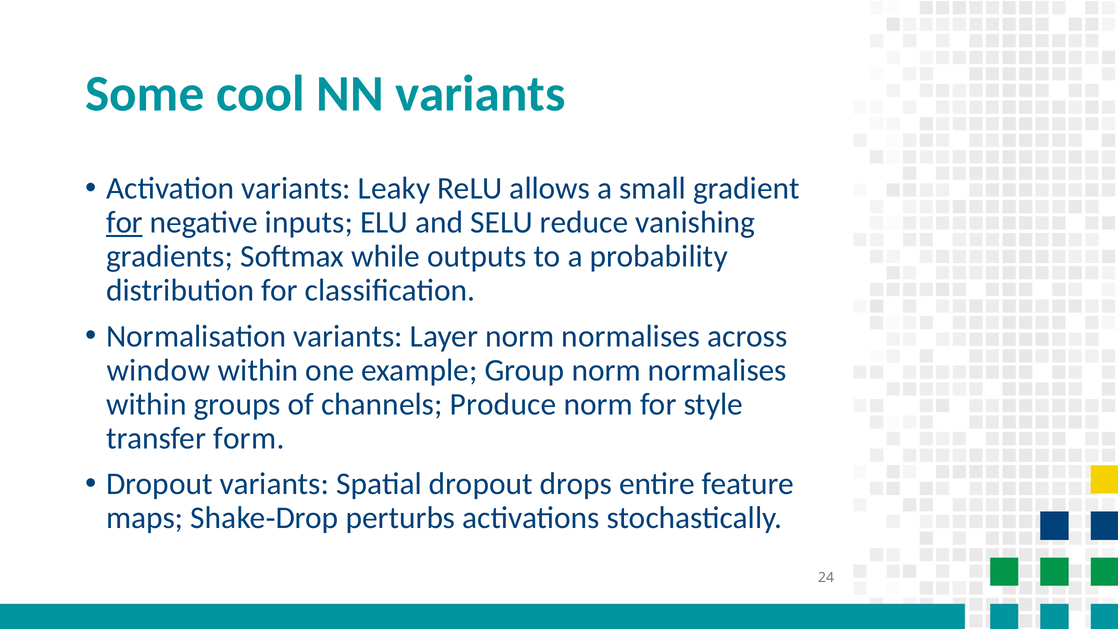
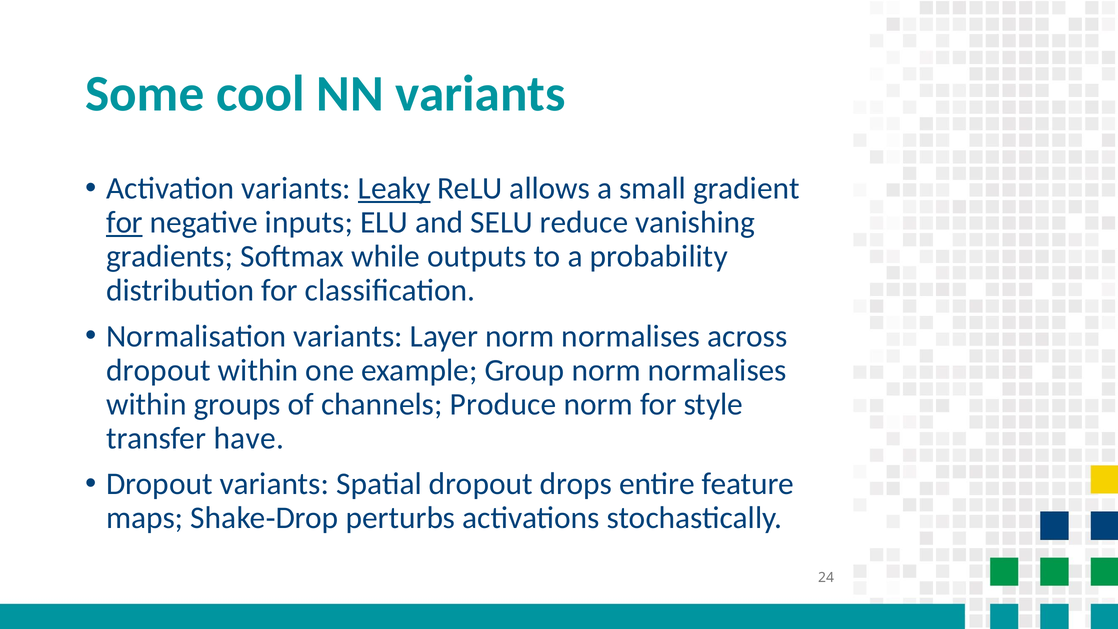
Leaky underline: none -> present
window at (158, 370): window -> dropout
form: form -> have
